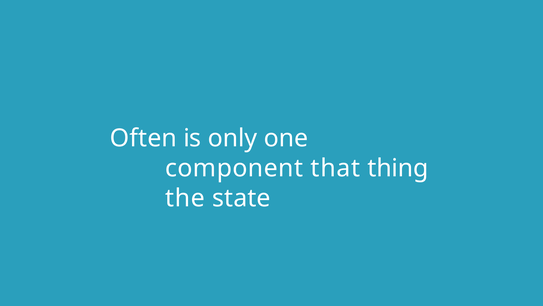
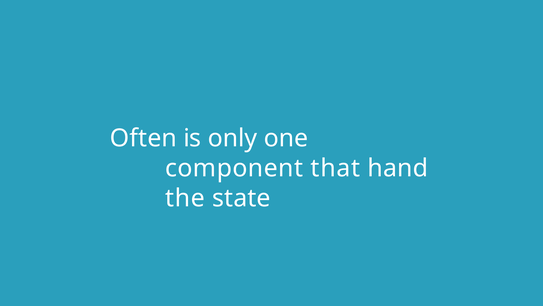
thing: thing -> hand
